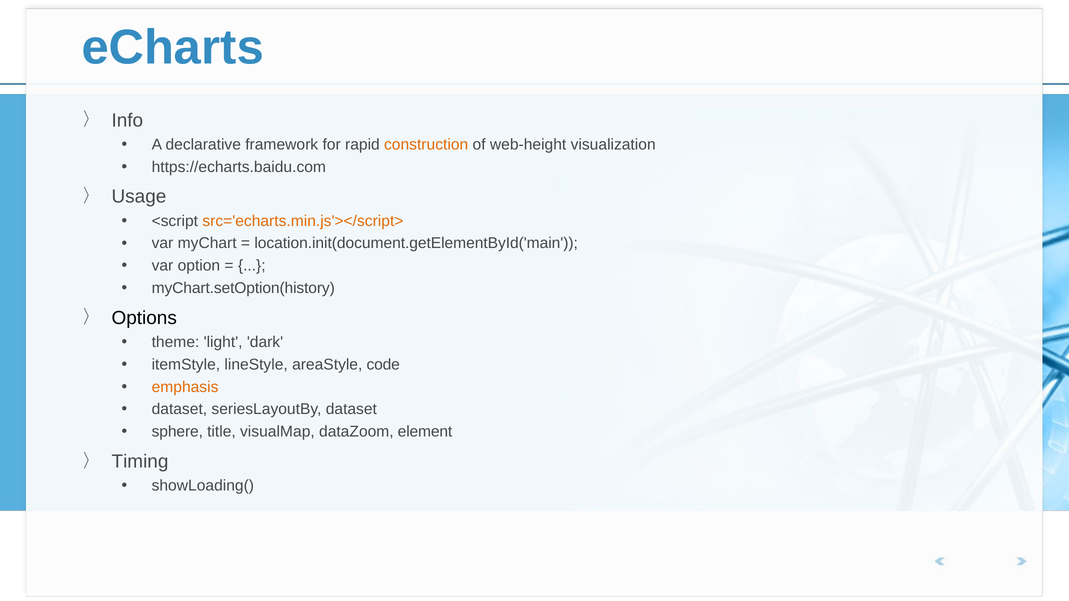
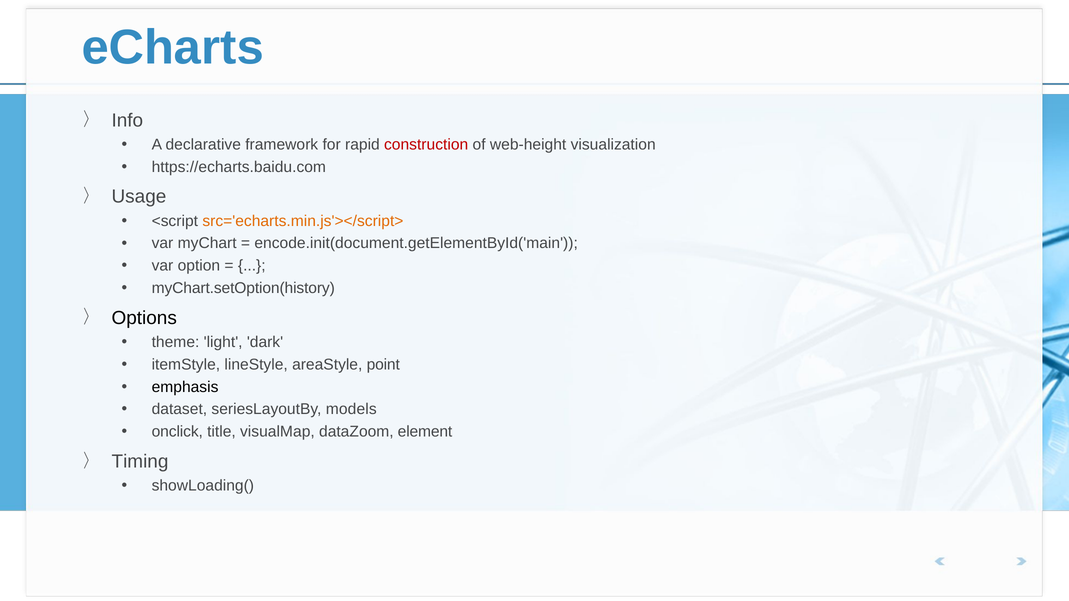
construction colour: orange -> red
location.init(document.getElementById('main: location.init(document.getElementById('main -> encode.init(document.getElementById('main
code: code -> point
emphasis colour: orange -> black
seriesLayoutBy dataset: dataset -> models
sphere: sphere -> onclick
